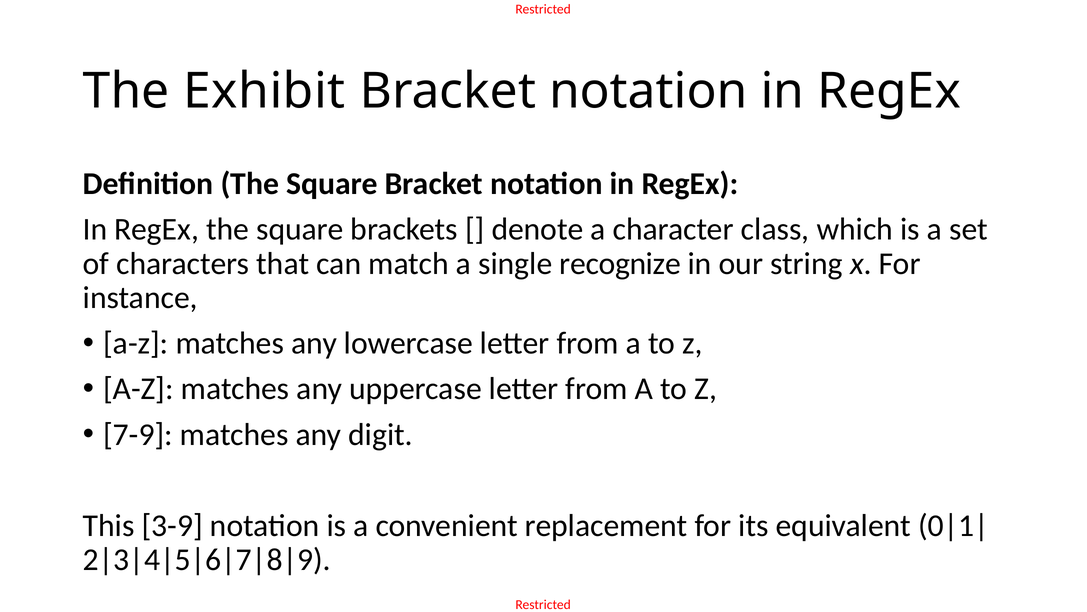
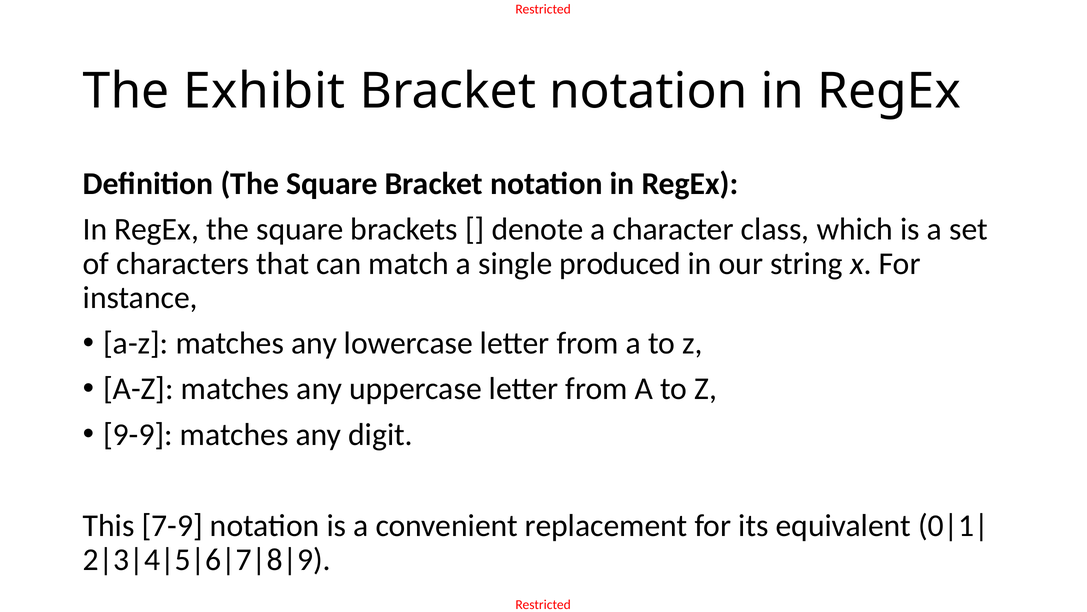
recognize: recognize -> produced
7-9: 7-9 -> 9-9
3-9: 3-9 -> 7-9
